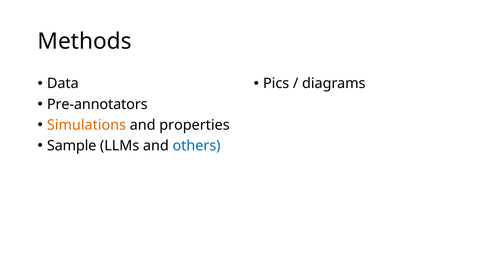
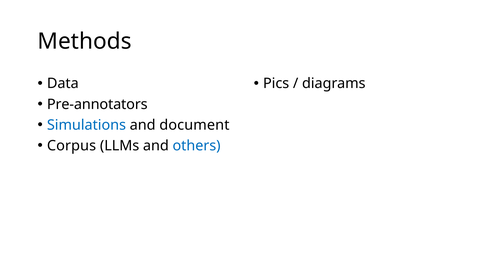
Simulations colour: orange -> blue
properties: properties -> document
Sample: Sample -> Corpus
